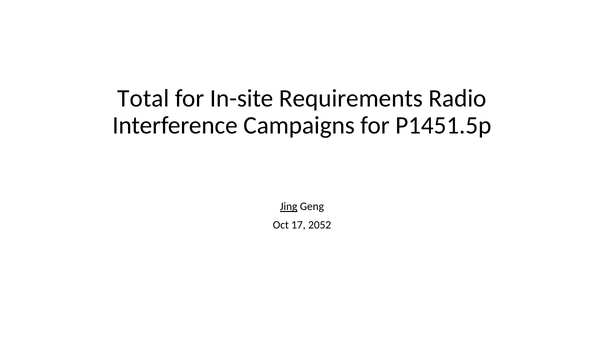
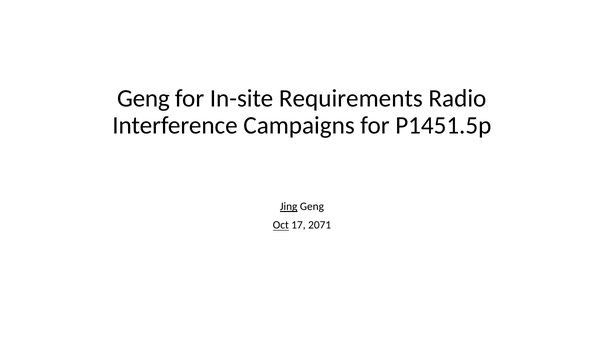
Total at (143, 98): Total -> Geng
Oct underline: none -> present
2052: 2052 -> 2071
